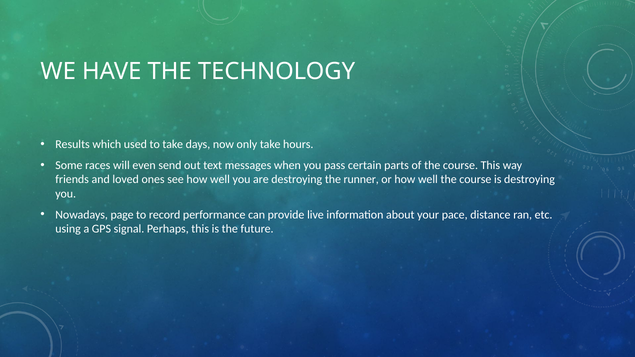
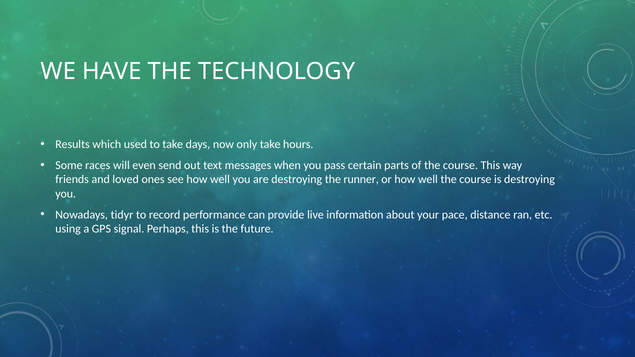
page: page -> tidyr
